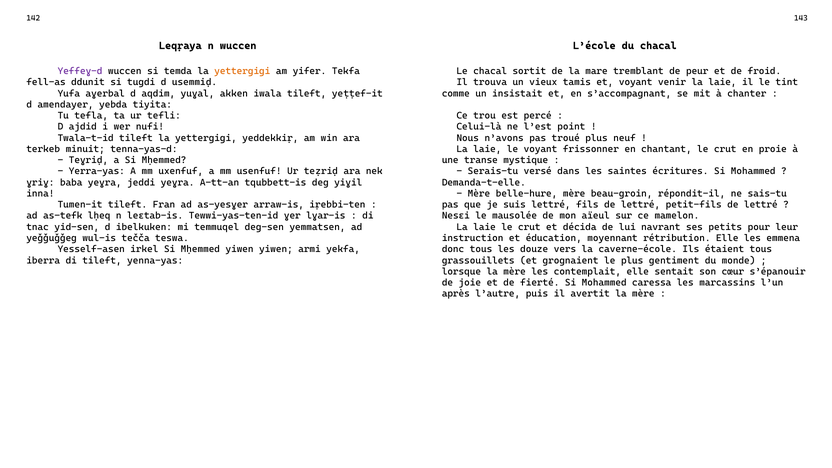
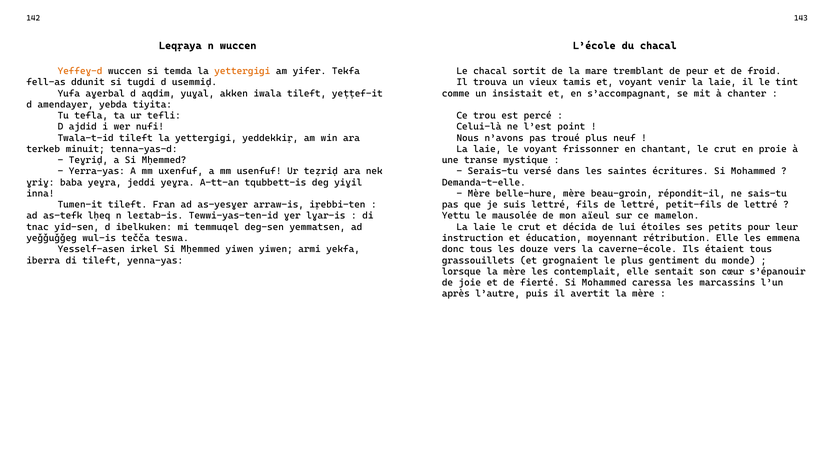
Yeffeɣ-d colour: purple -> orange
Nesɛi: Nesɛi -> Yettu
navrant: navrant -> étoiles
